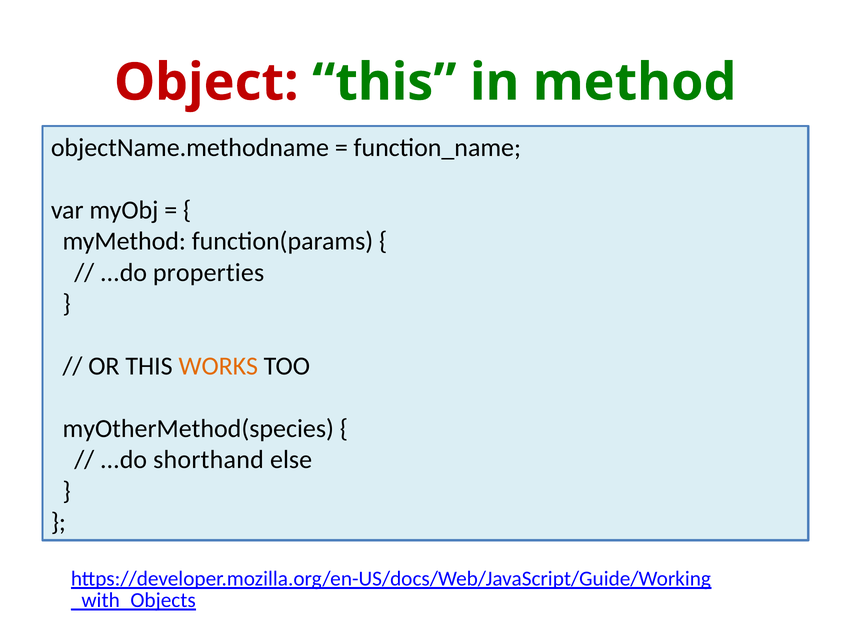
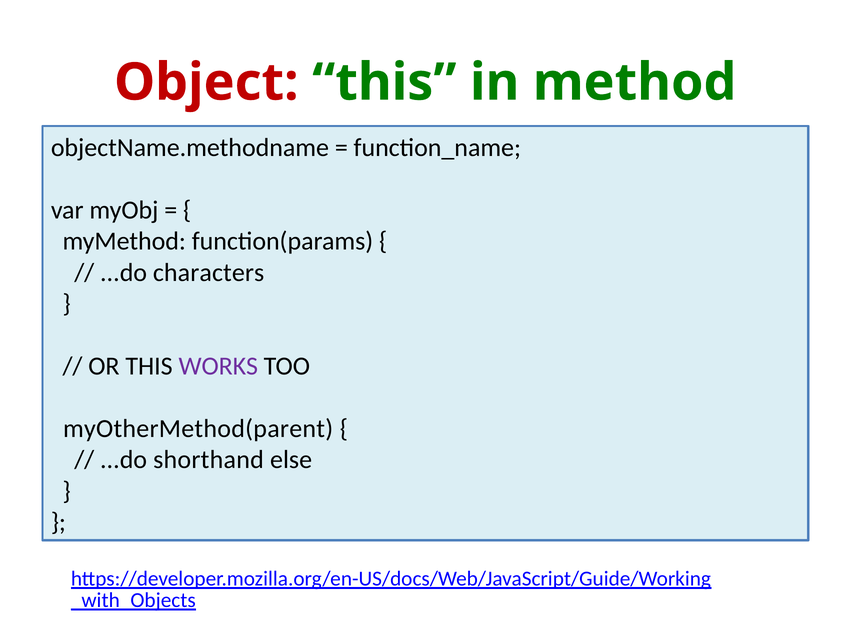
properties: properties -> characters
WORKS colour: orange -> purple
myOtherMethod(species: myOtherMethod(species -> myOtherMethod(parent
